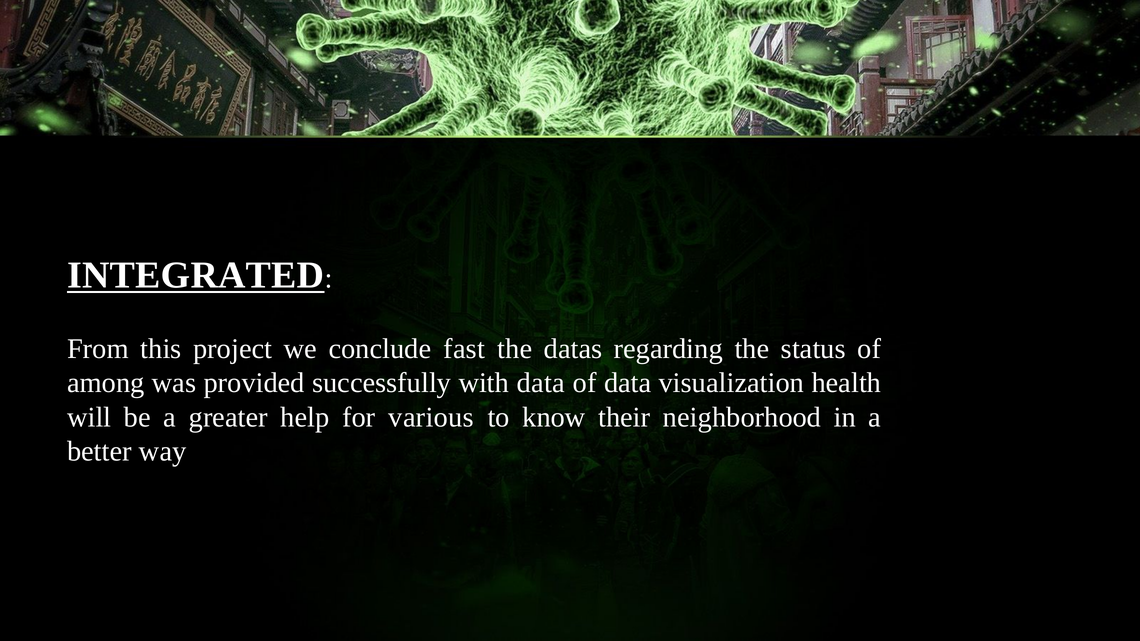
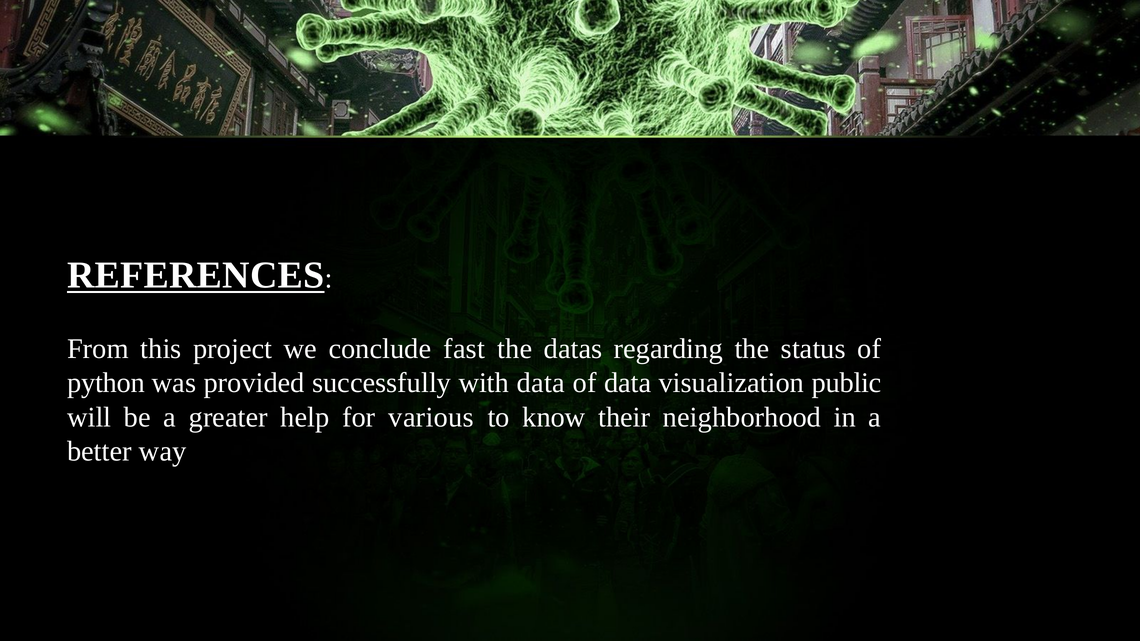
INTEGRATED: INTEGRATED -> REFERENCES
among: among -> python
health: health -> public
